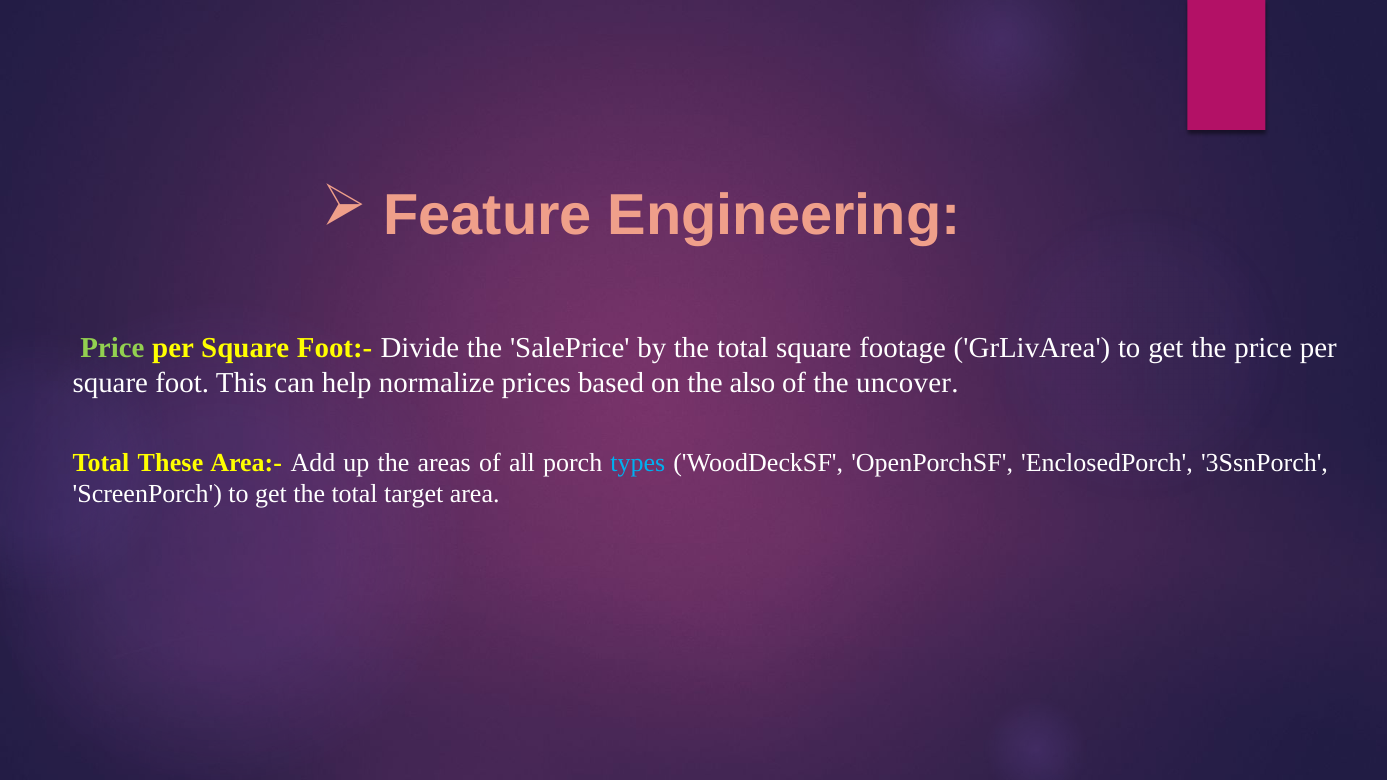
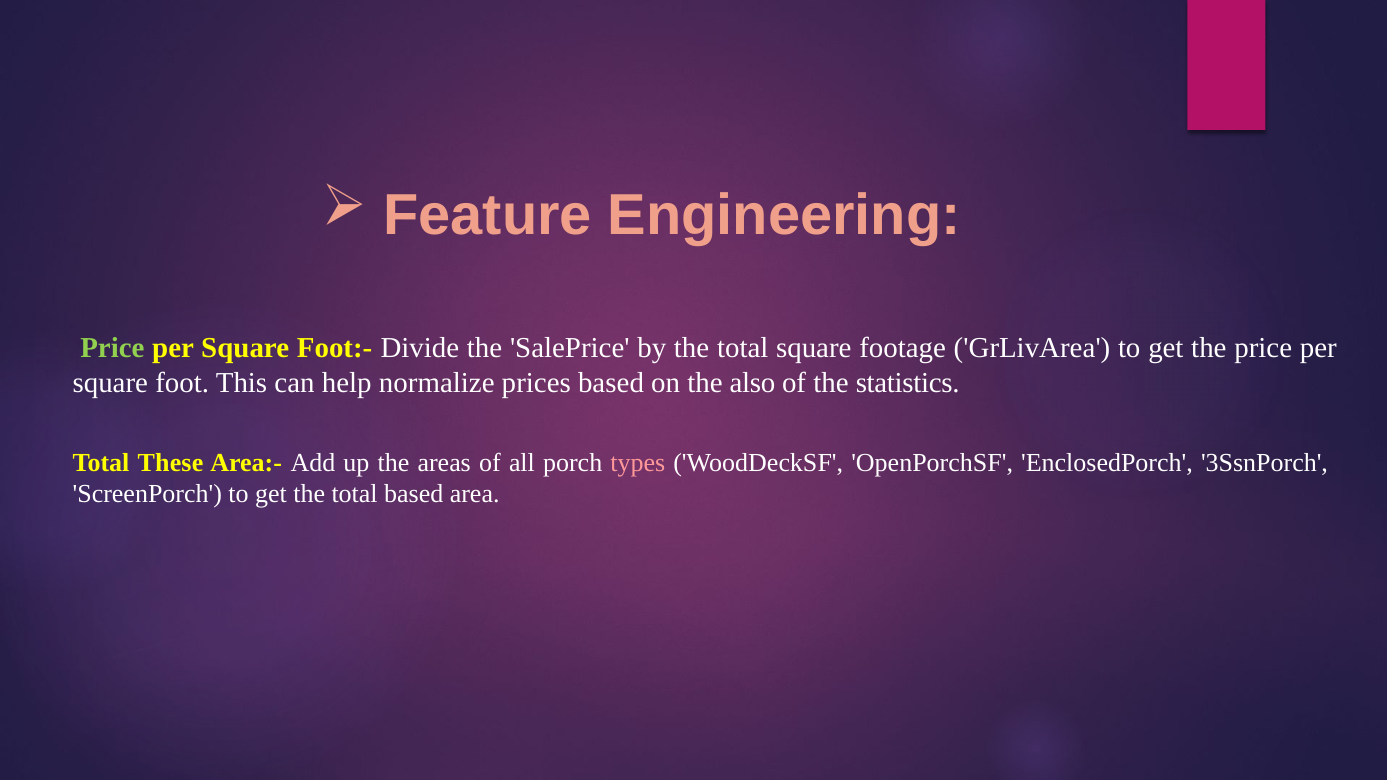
uncover: uncover -> statistics
types colour: light blue -> pink
total target: target -> based
